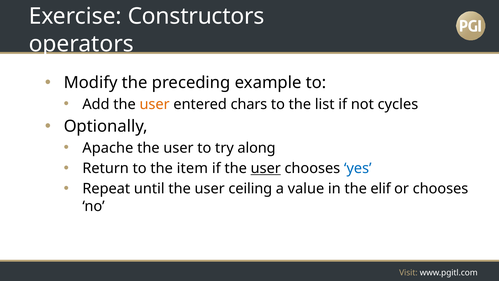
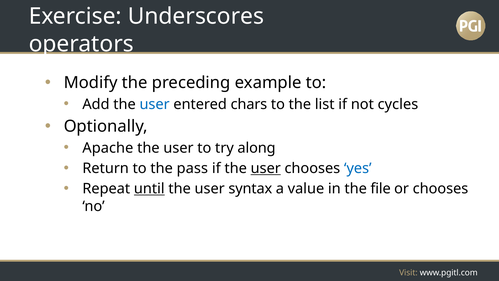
Constructors: Constructors -> Underscores
user at (155, 104) colour: orange -> blue
item: item -> pass
until underline: none -> present
ceiling: ceiling -> syntax
elif: elif -> file
